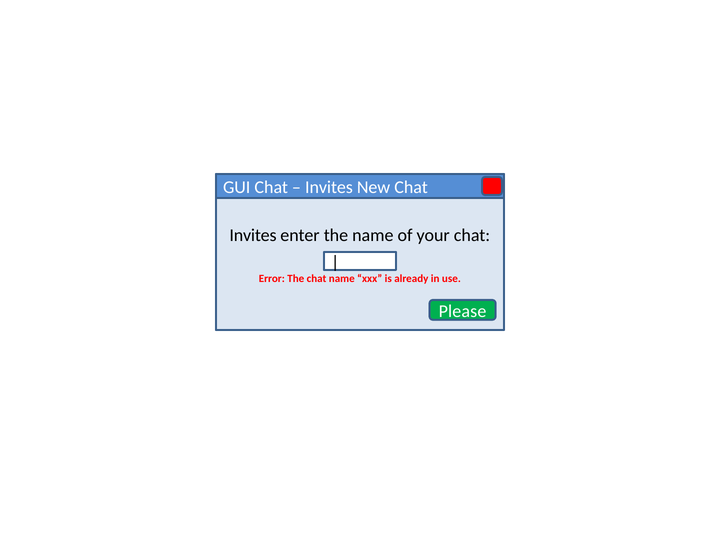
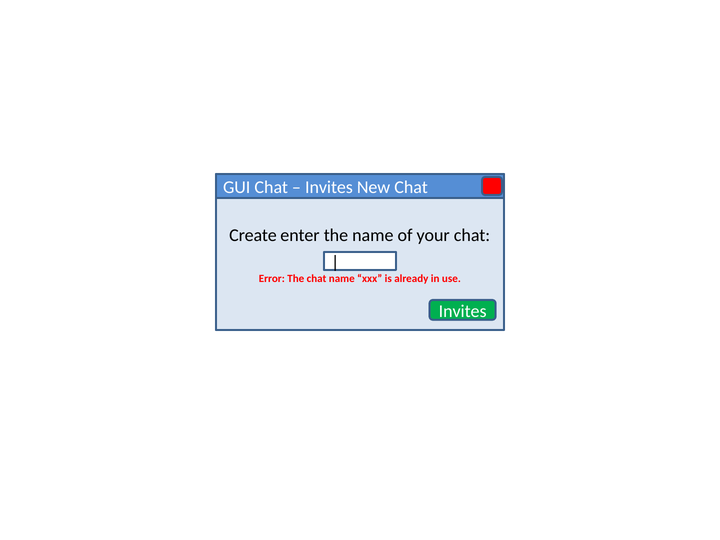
Invites at (253, 235): Invites -> Create
Please at (463, 311): Please -> Invites
